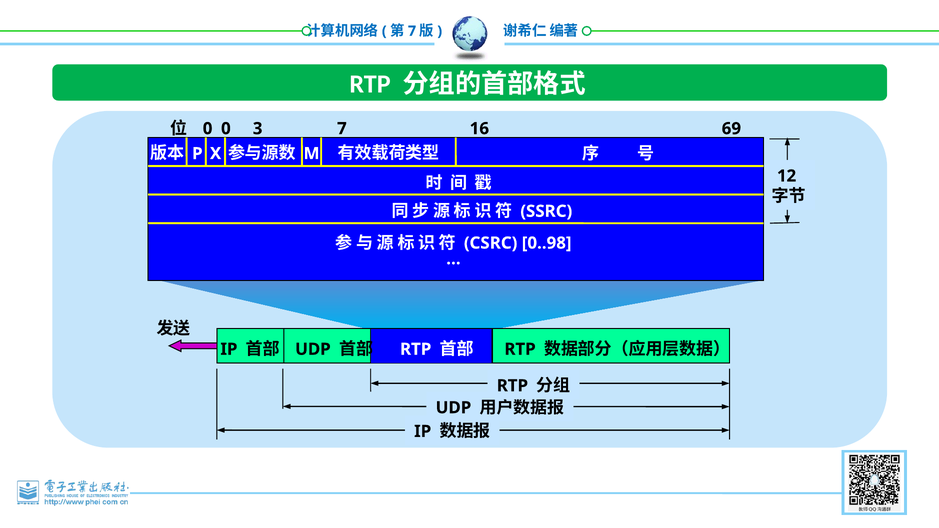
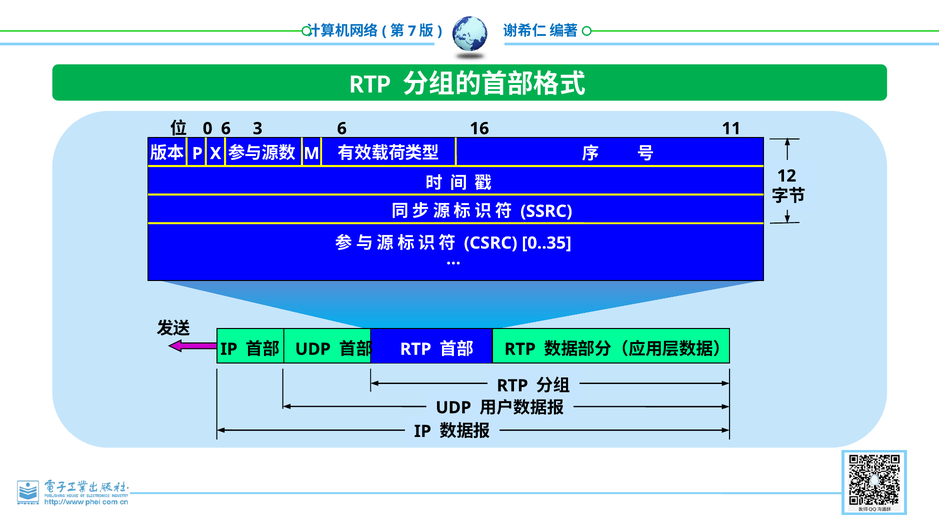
0 0: 0 -> 6
3 7: 7 -> 6
69: 69 -> 11
0..98: 0..98 -> 0..35
